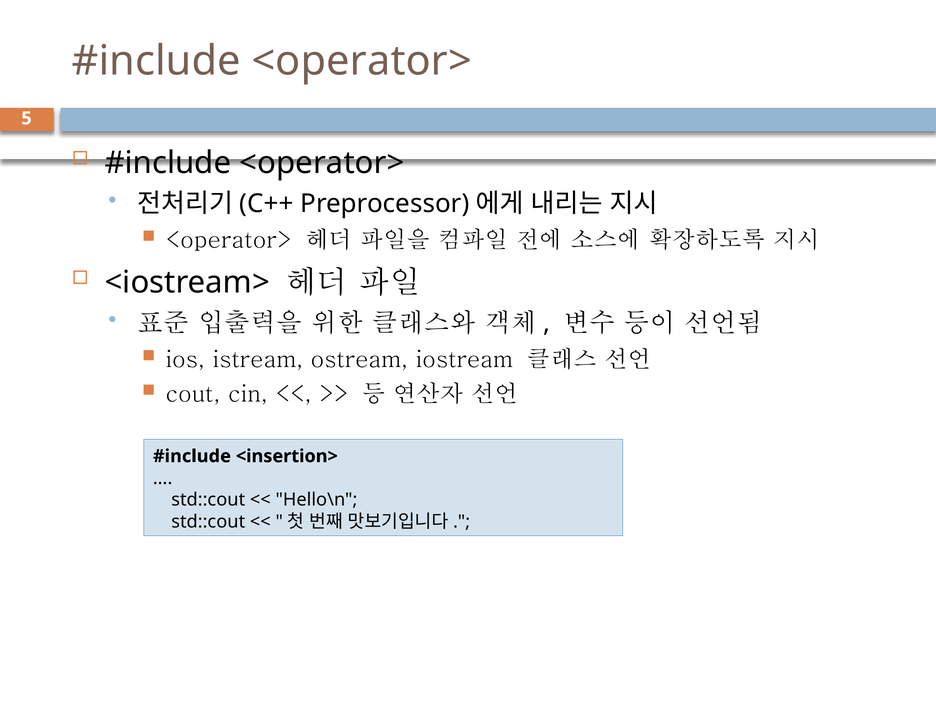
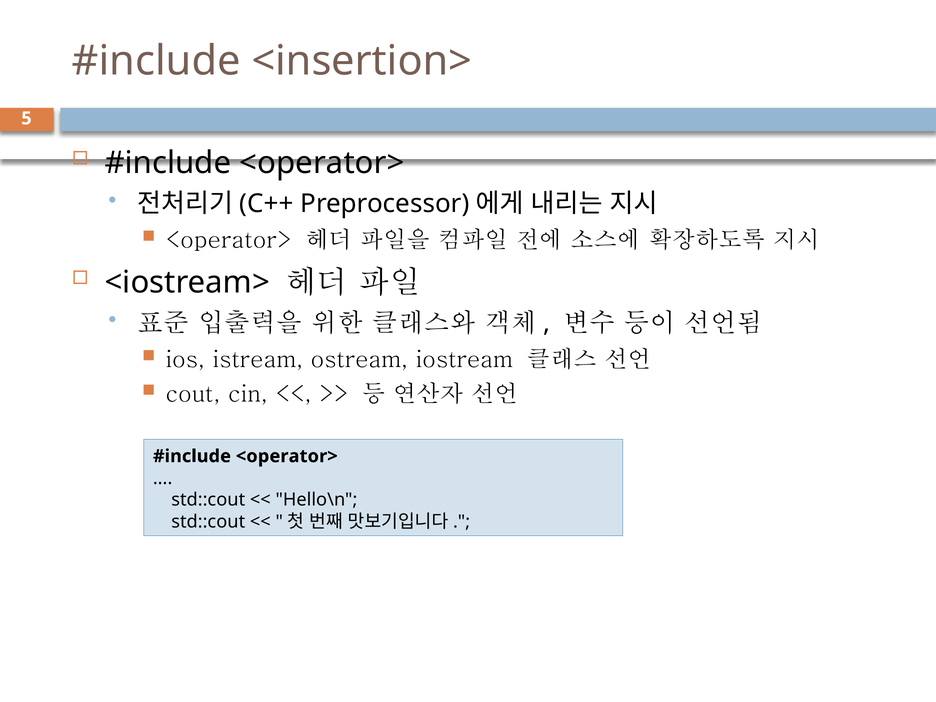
<operator> at (362, 61): <operator> -> <insertion>
<insertion> at (287, 456): <insertion> -> <operator>
